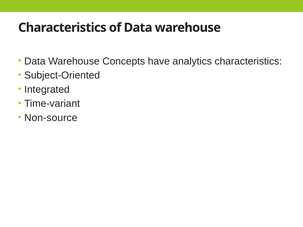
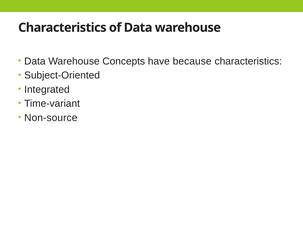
analytics: analytics -> because
